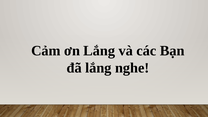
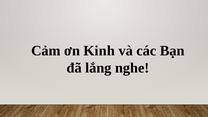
ơn Lắng: Lắng -> Kinh
